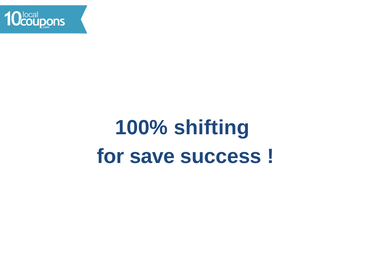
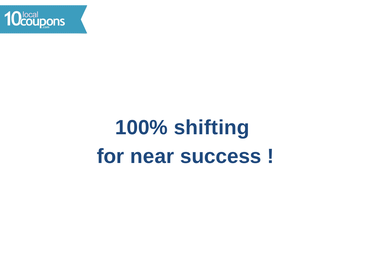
save: save -> near
